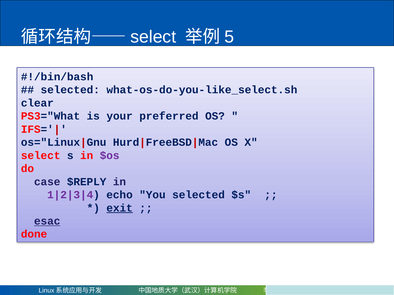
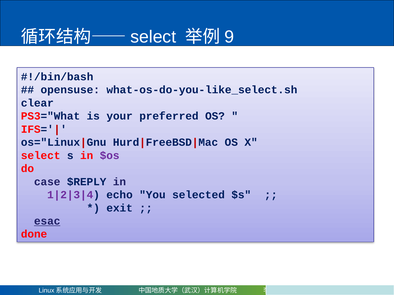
5: 5 -> 9
selected at (70, 90): selected -> opensuse
exit underline: present -> none
